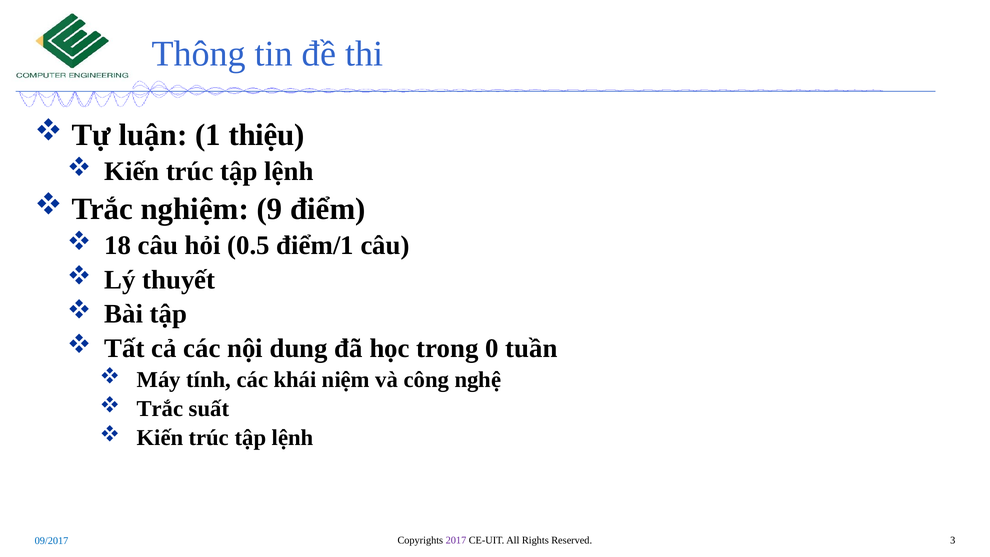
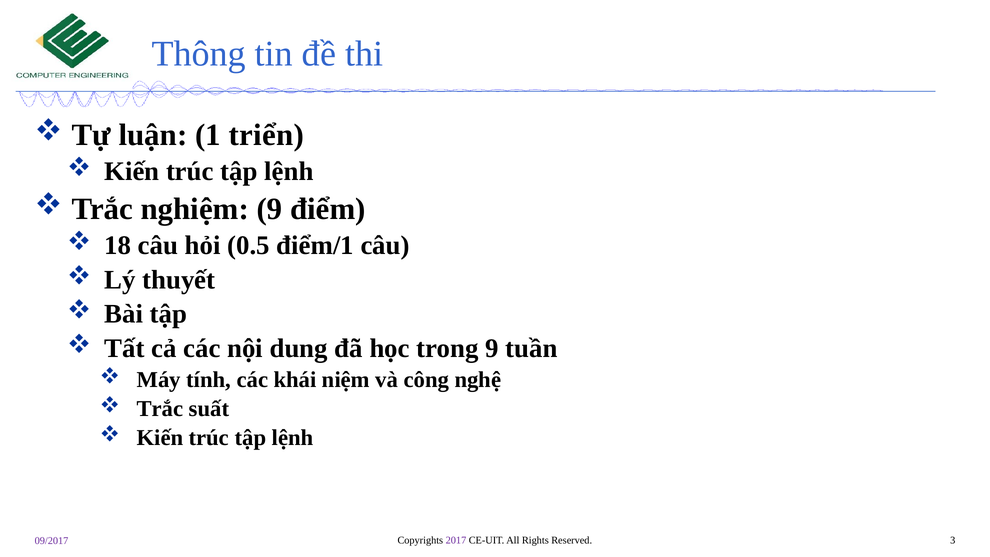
thiệu: thiệu -> triển
trong 0: 0 -> 9
09/2017 colour: blue -> purple
